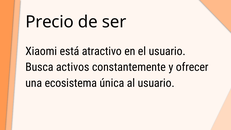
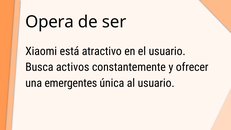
Precio: Precio -> Opera
ecosistema: ecosistema -> emergentes
